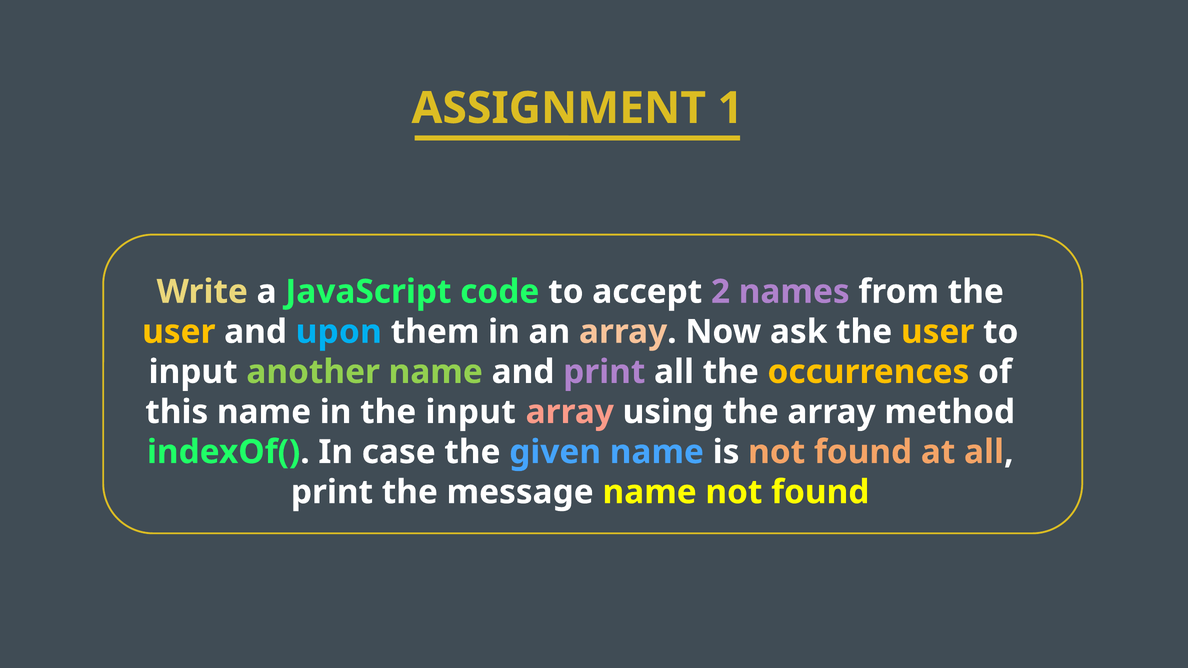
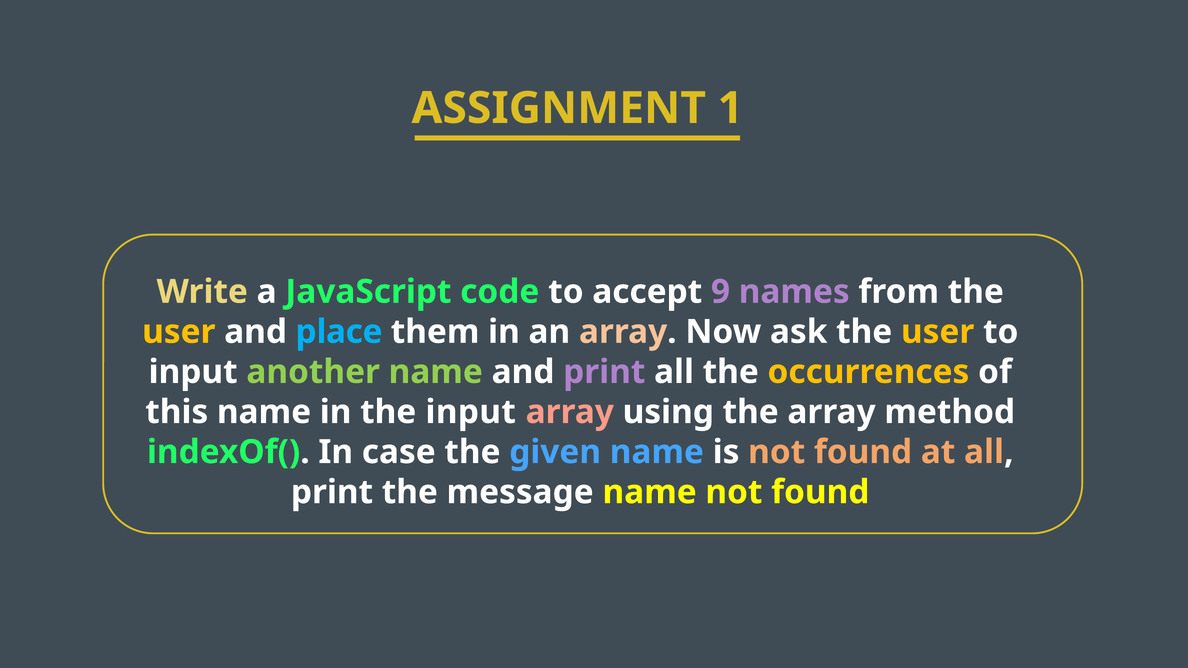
2: 2 -> 9
upon: upon -> place
